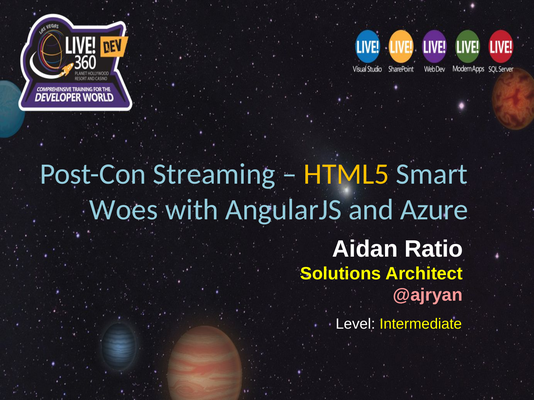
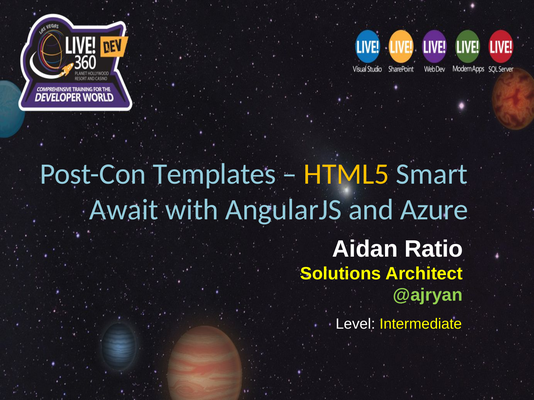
Streaming: Streaming -> Templates
Woes: Woes -> Await
@ajryan colour: pink -> light green
